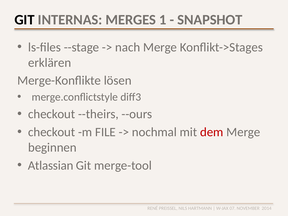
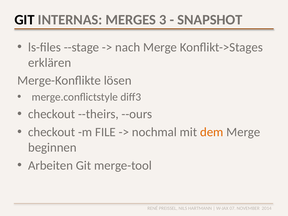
1: 1 -> 3
dem colour: red -> orange
Atlassian: Atlassian -> Arbeiten
